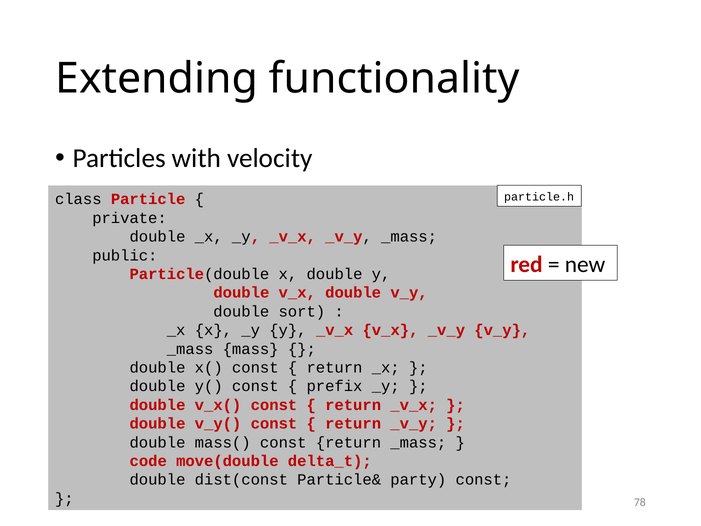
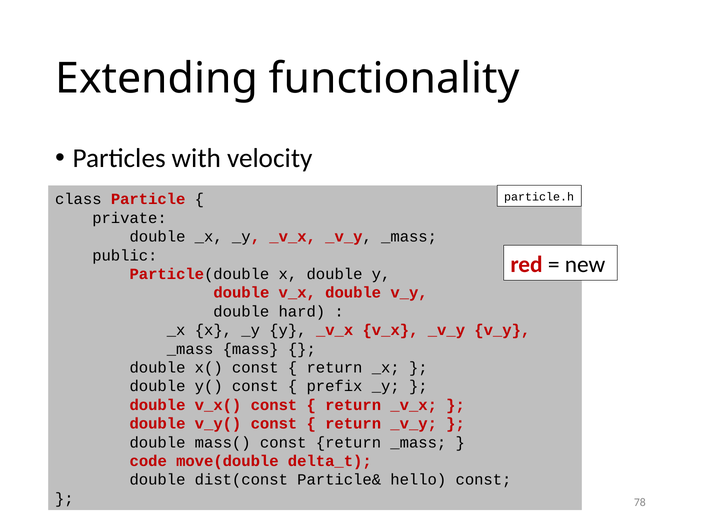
sort: sort -> hard
party: party -> hello
